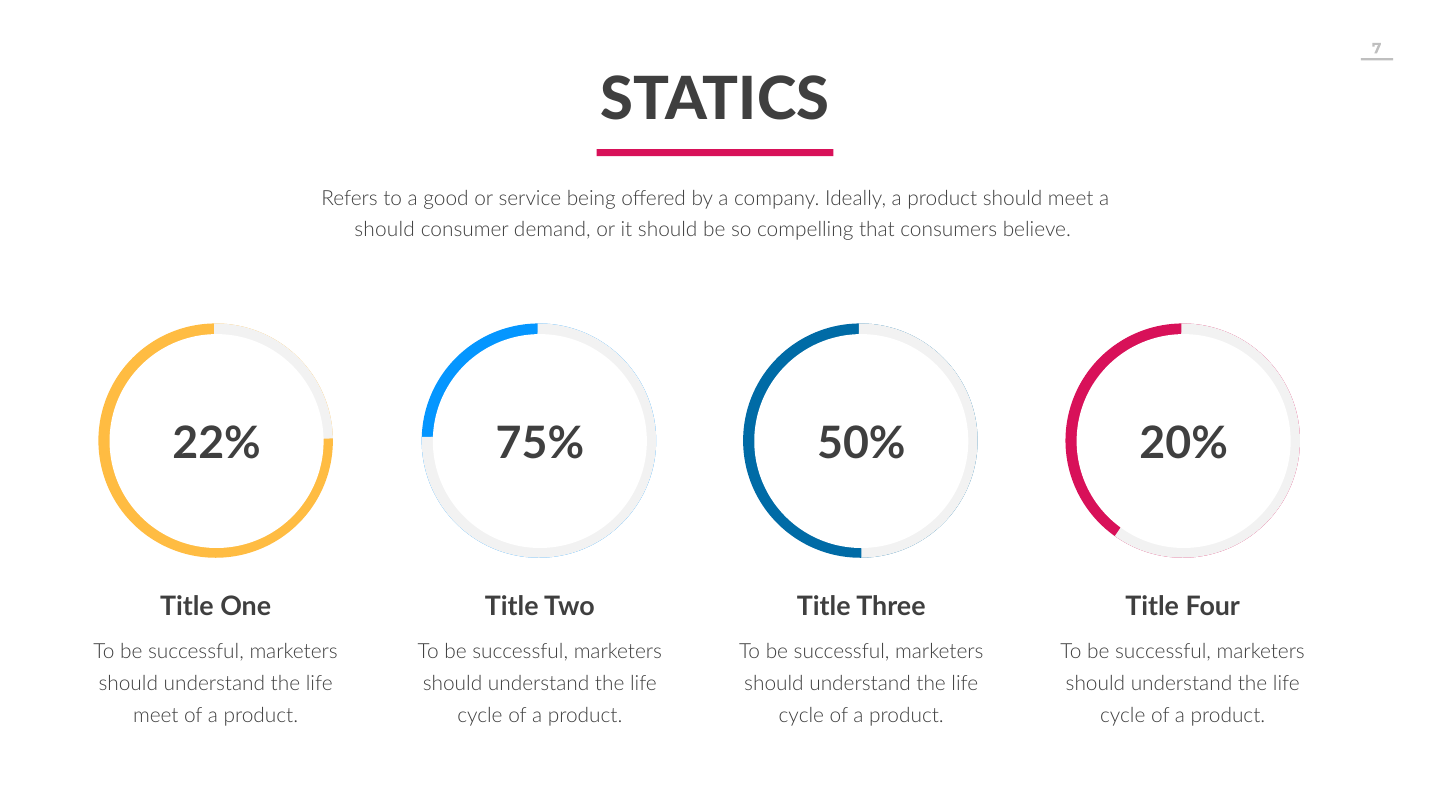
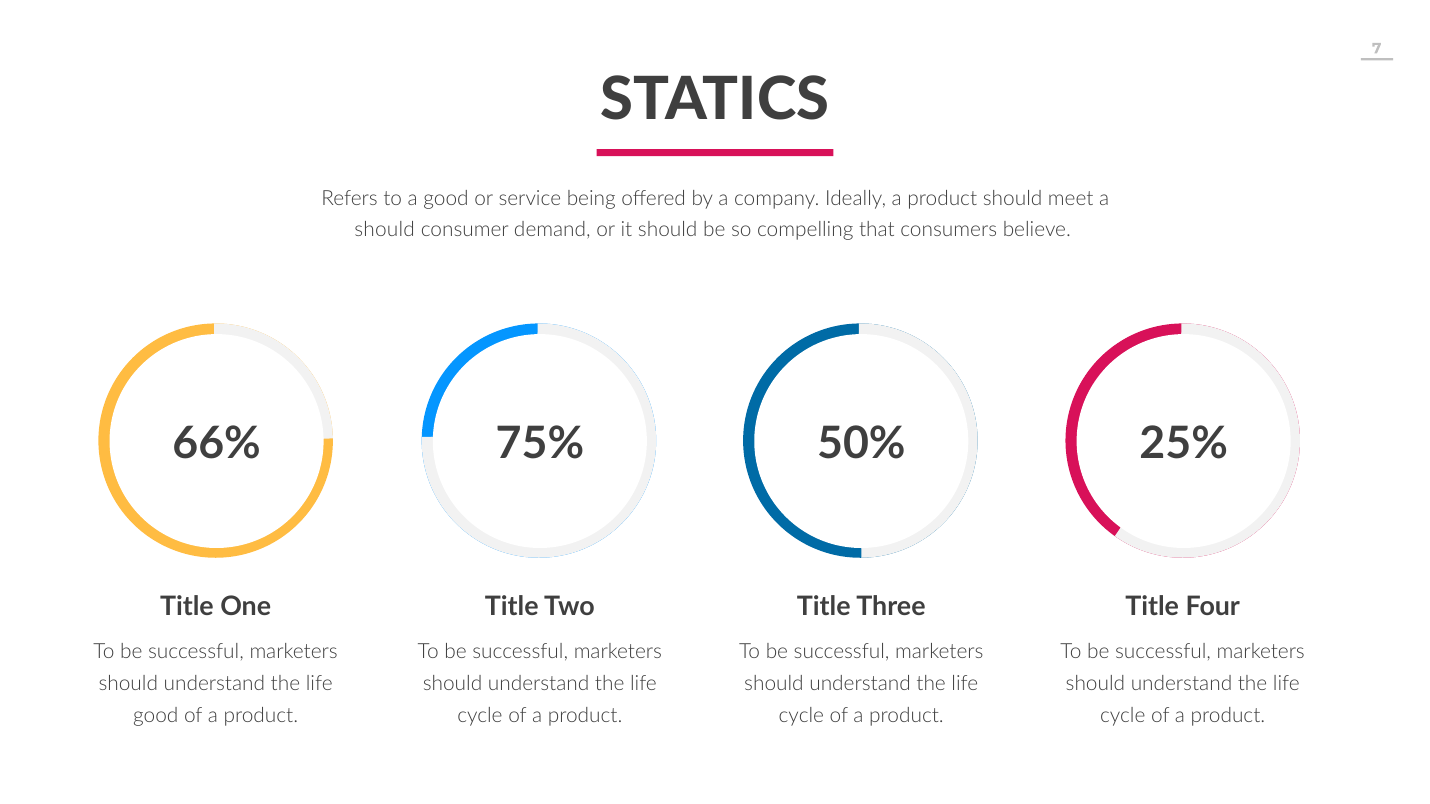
22%: 22% -> 66%
20%: 20% -> 25%
meet at (156, 716): meet -> good
